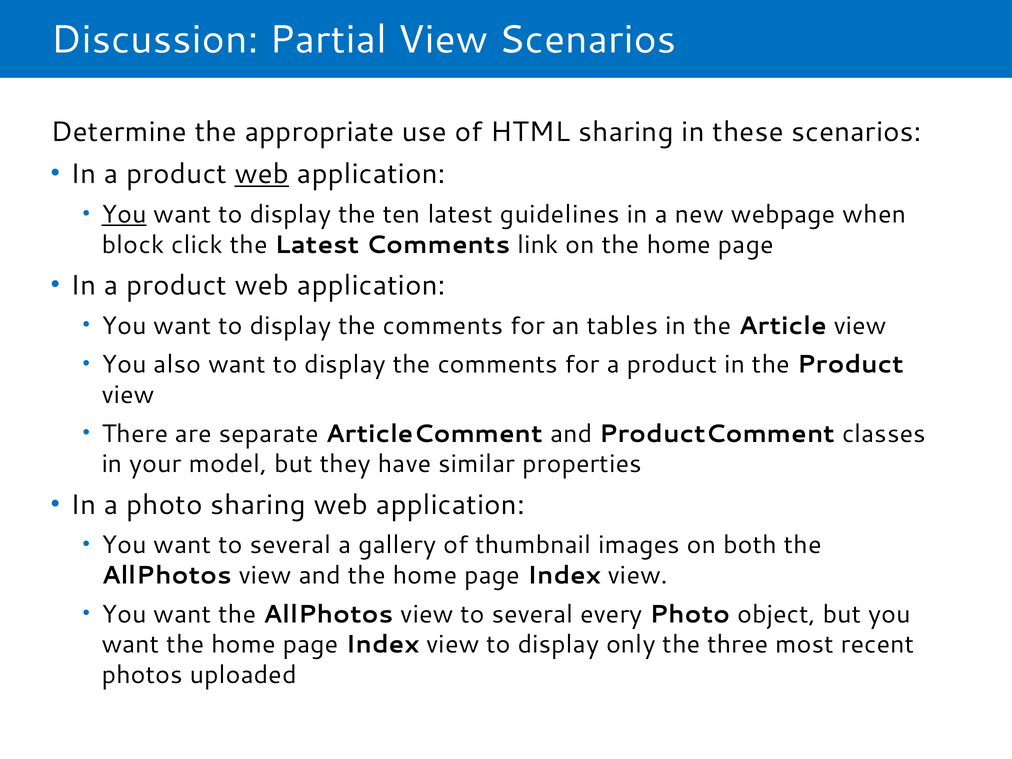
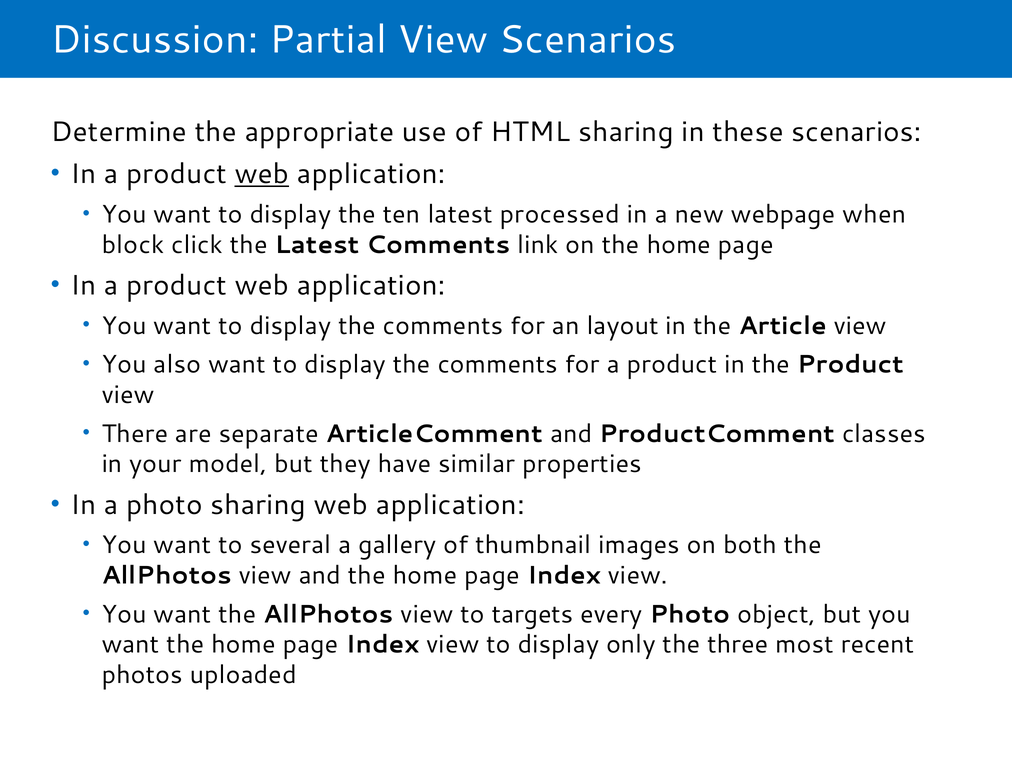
You at (124, 214) underline: present -> none
guidelines: guidelines -> processed
tables: tables -> layout
view to several: several -> targets
